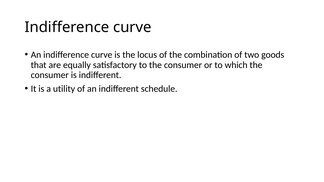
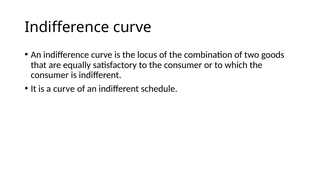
a utility: utility -> curve
